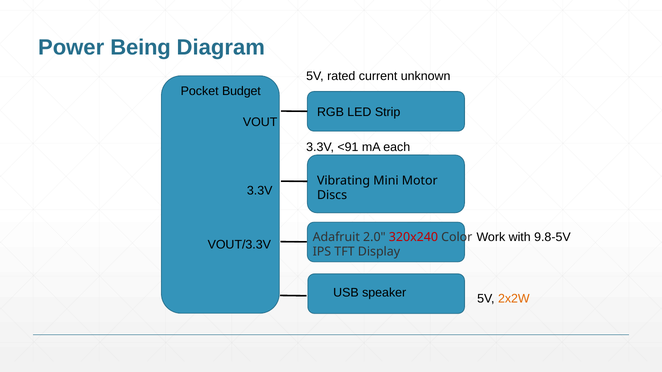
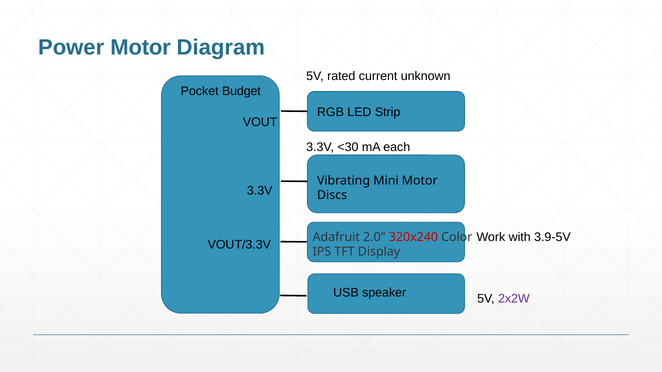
Power Being: Being -> Motor
<91: <91 -> <30
9.8-5V: 9.8-5V -> 3.9-5V
2x2W colour: orange -> purple
